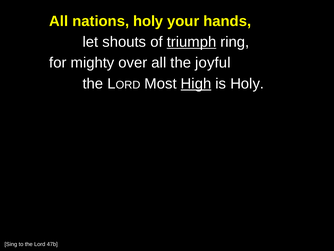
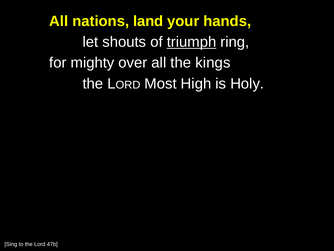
nations holy: holy -> land
joyful: joyful -> kings
High underline: present -> none
